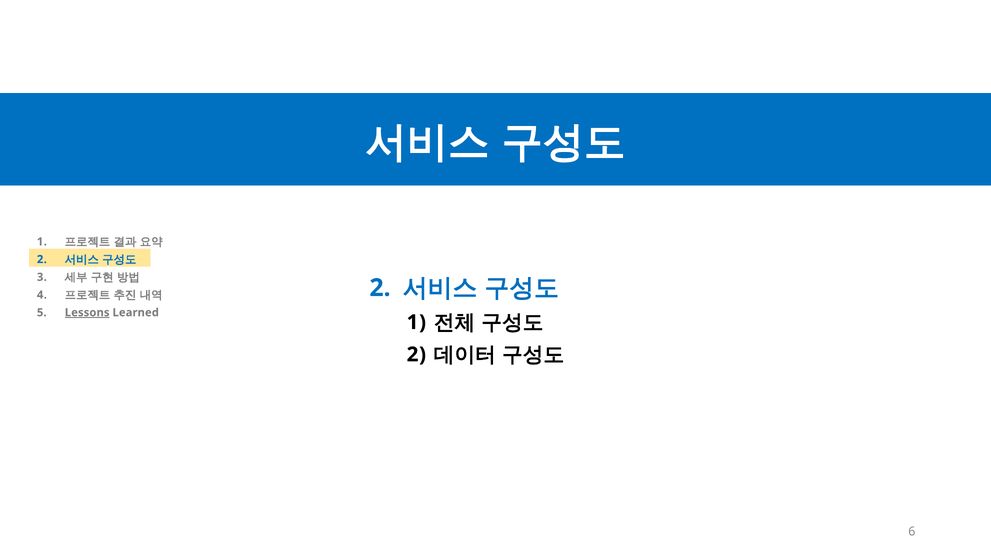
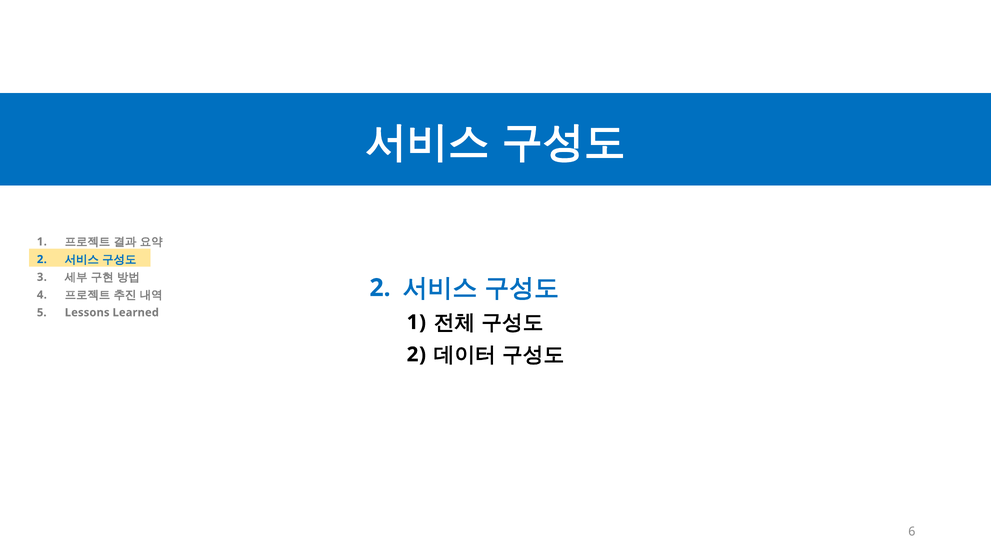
Lessons underline: present -> none
